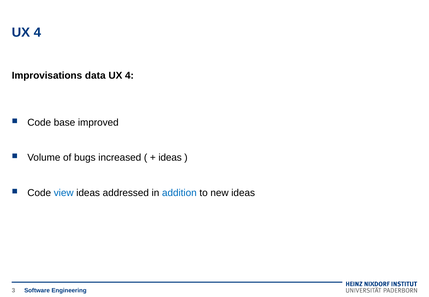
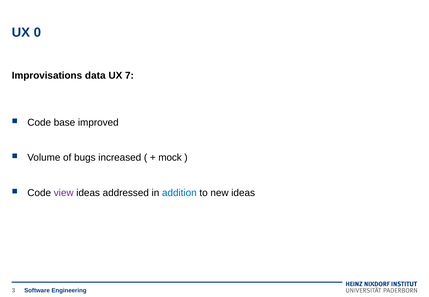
4 at (37, 32): 4 -> 0
4 at (129, 75): 4 -> 7
ideas at (170, 158): ideas -> mock
view colour: blue -> purple
